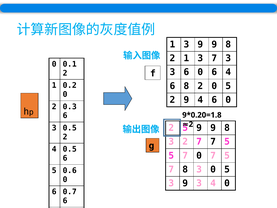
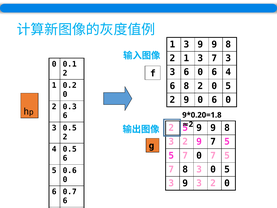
9 4: 4 -> 0
3 2 7: 7 -> 9
9 3 4: 4 -> 2
